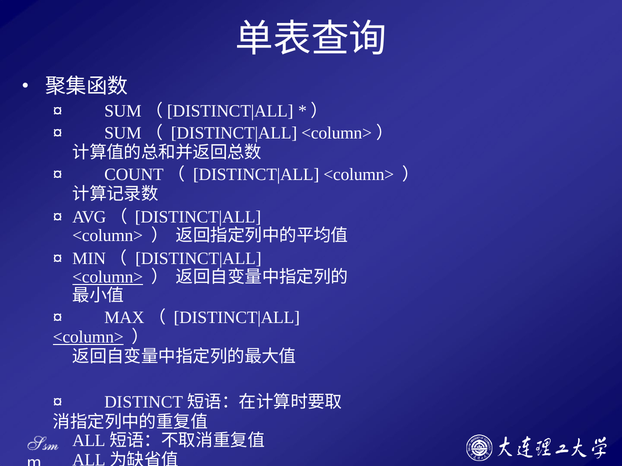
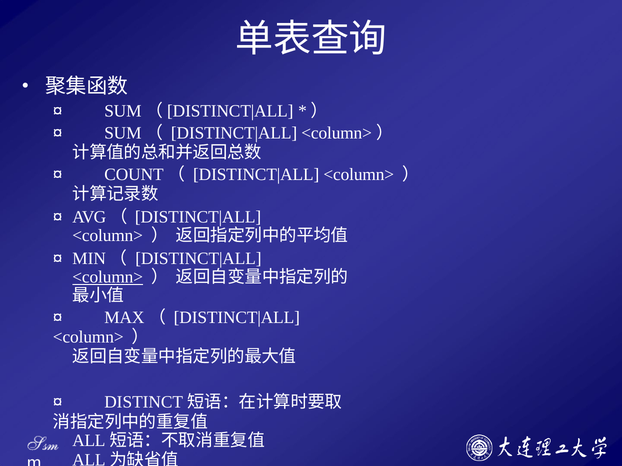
<column> at (88, 337) underline: present -> none
